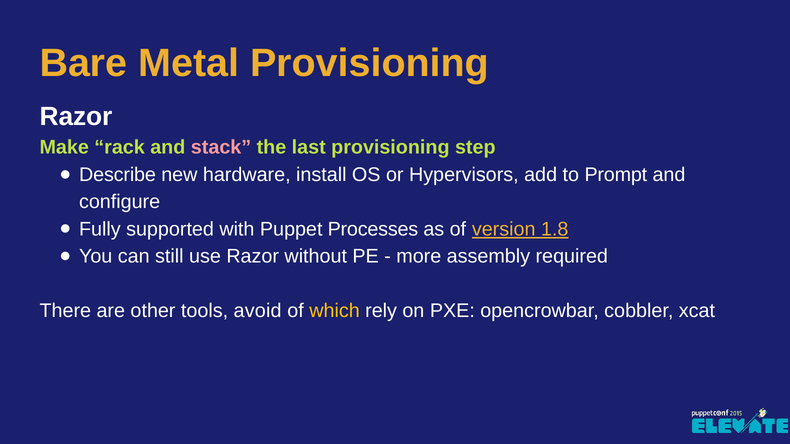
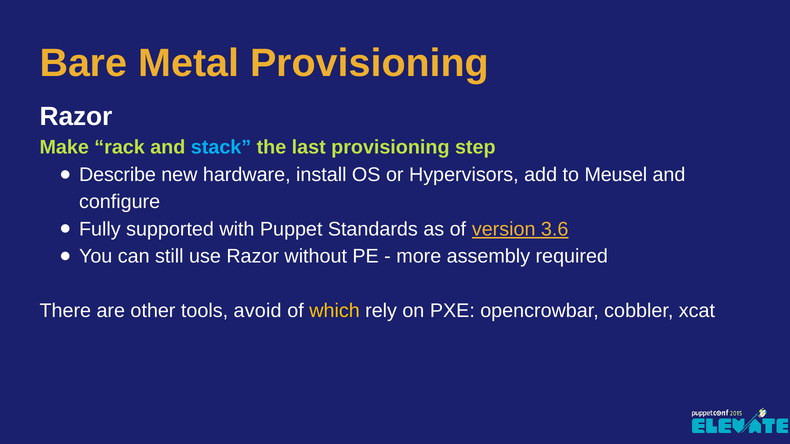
stack colour: pink -> light blue
Prompt: Prompt -> Meusel
Processes: Processes -> Standards
1.8: 1.8 -> 3.6
